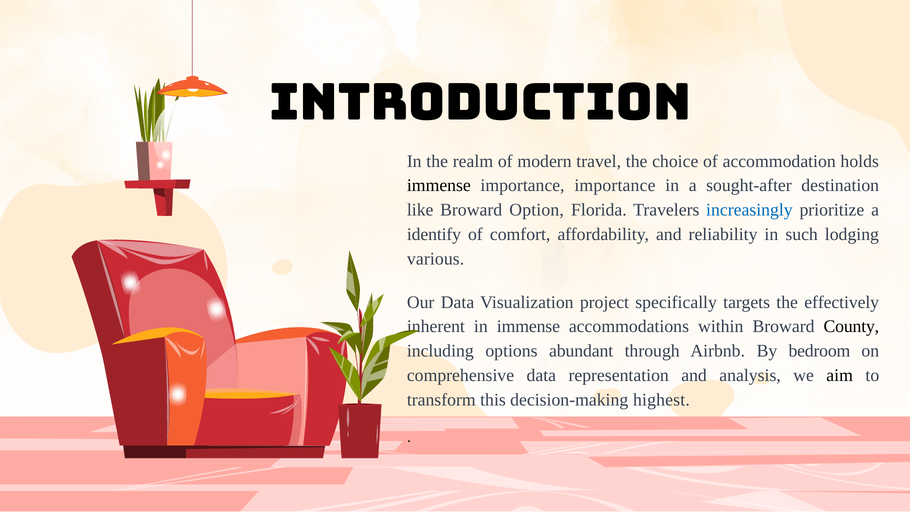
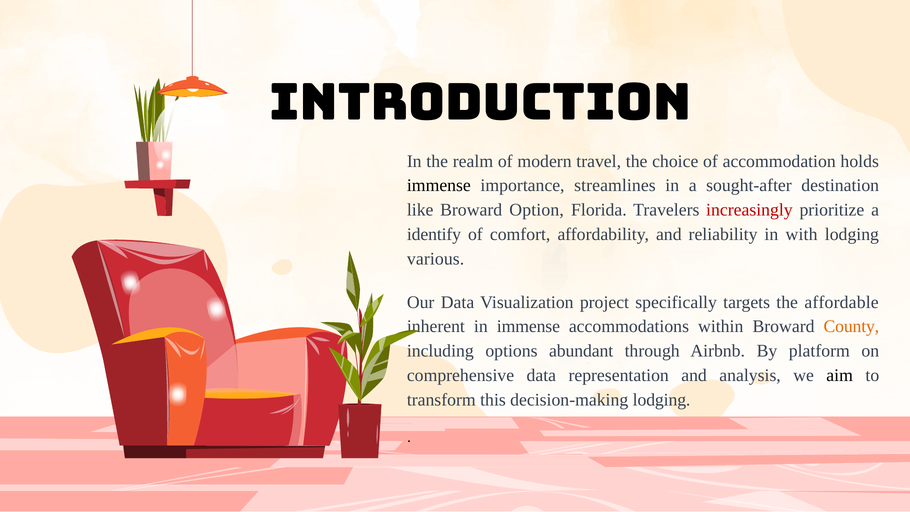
importance importance: importance -> streamlines
increasingly colour: blue -> red
such: such -> with
effectively: effectively -> affordable
County colour: black -> orange
bedroom: bedroom -> platform
decision-making highest: highest -> lodging
